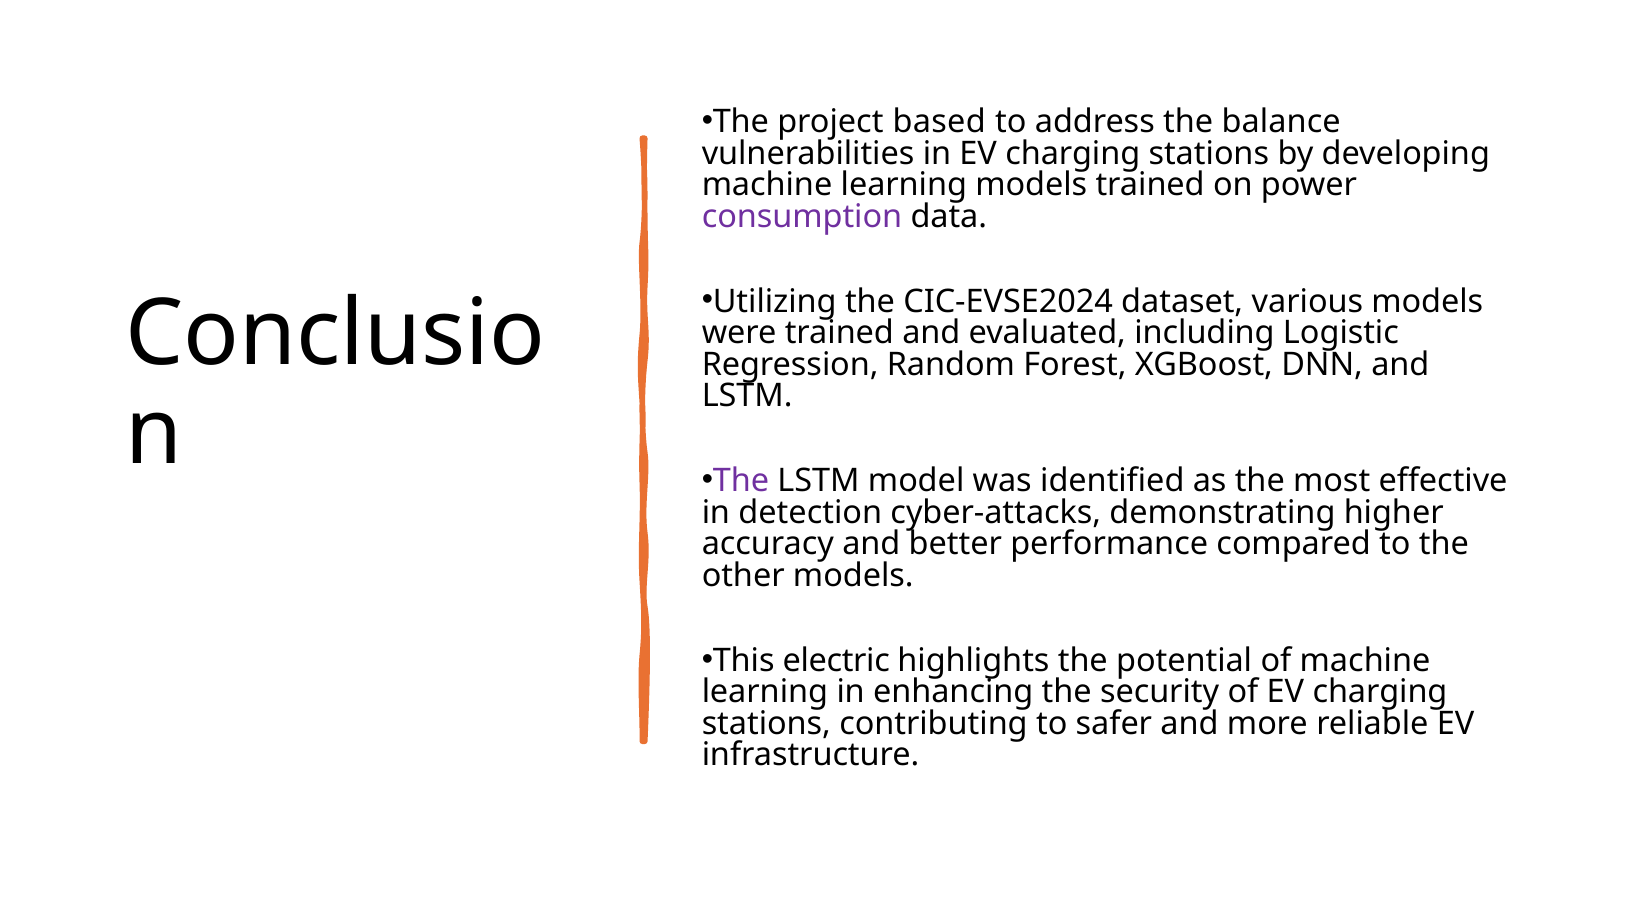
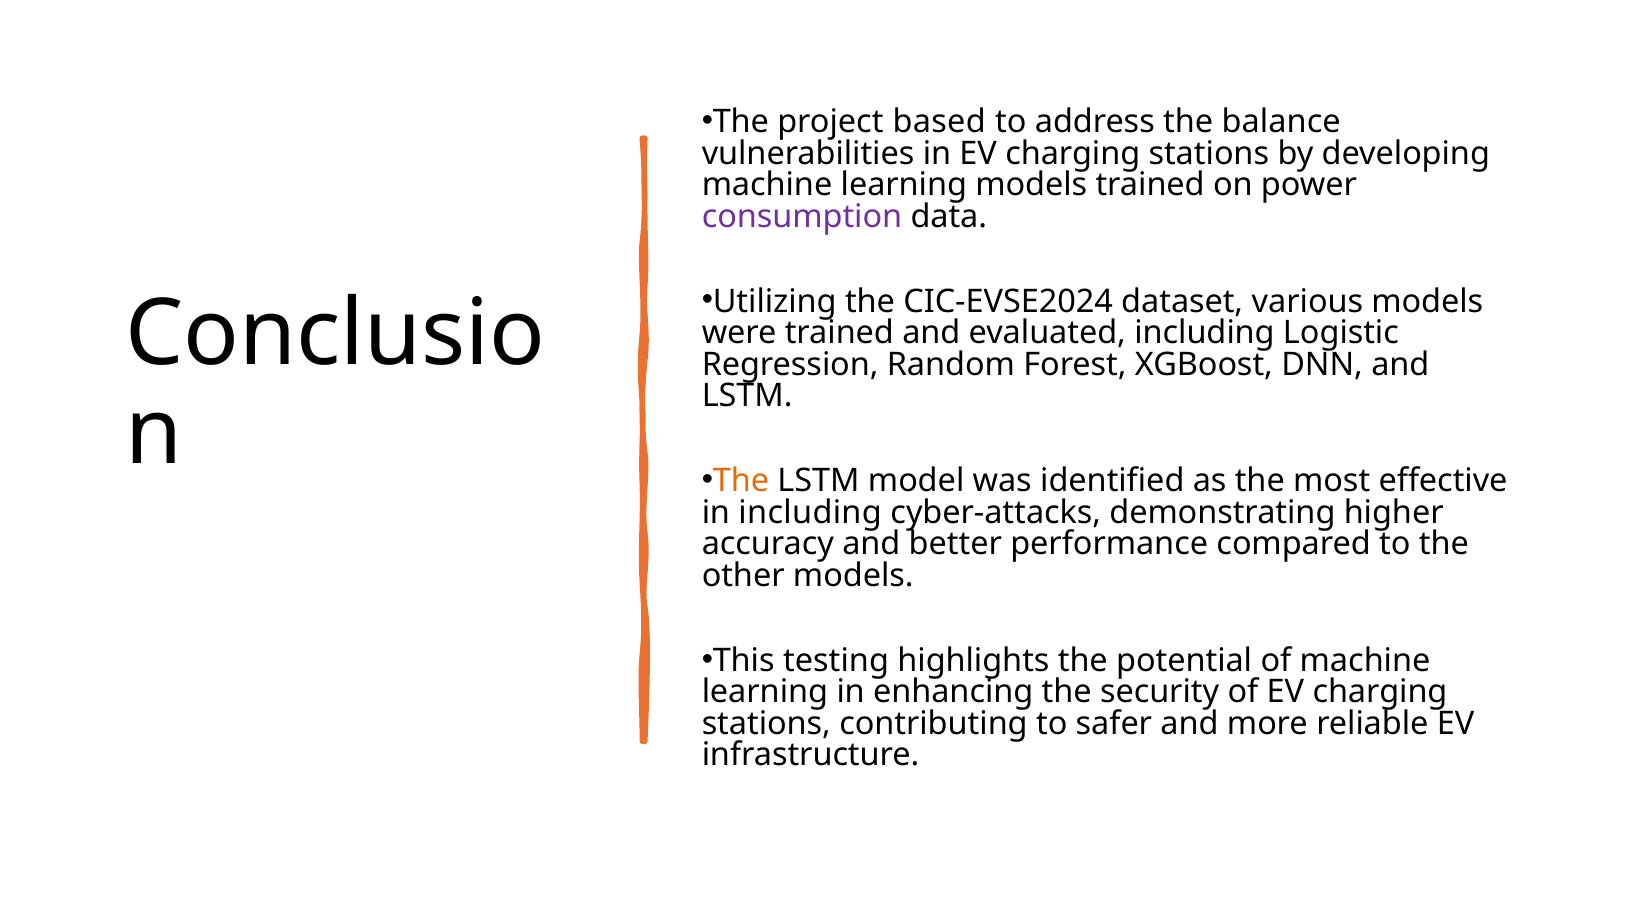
The at (741, 481) colour: purple -> orange
in detection: detection -> including
electric: electric -> testing
